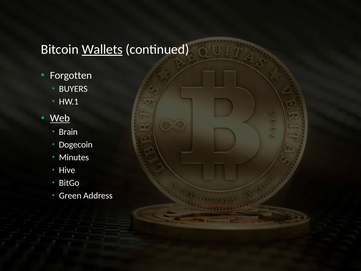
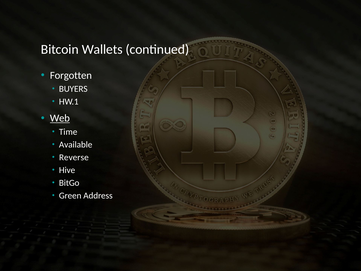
Wallets underline: present -> none
Brain: Brain -> Time
Dogecoin: Dogecoin -> Available
Minutes: Minutes -> Reverse
